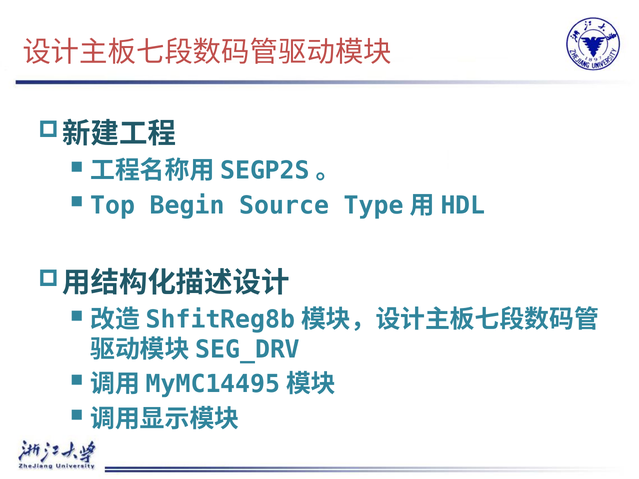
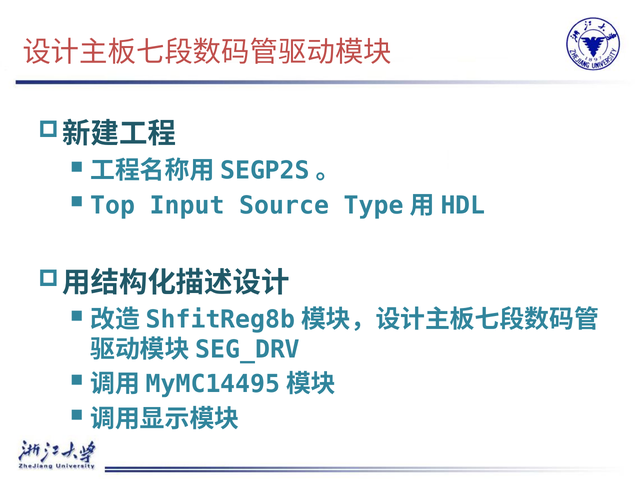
Begin: Begin -> Input
